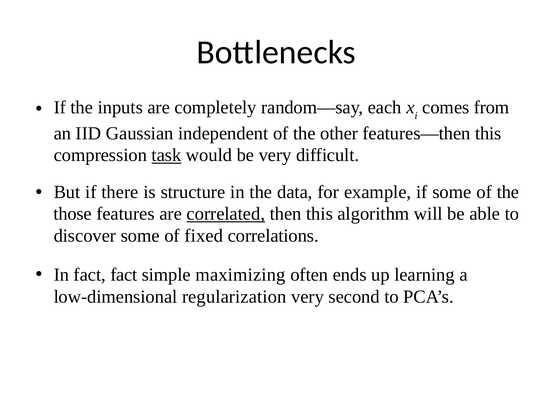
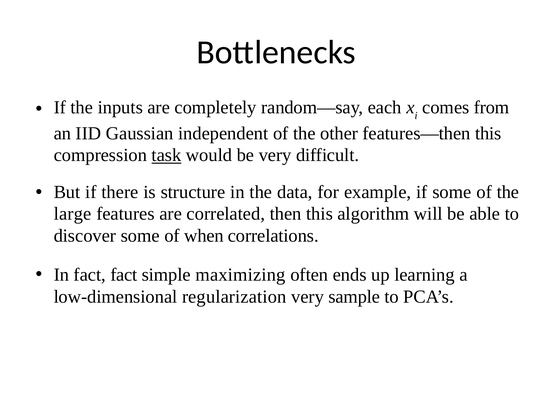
those: those -> large
correlated underline: present -> none
fixed: fixed -> when
second: second -> sample
